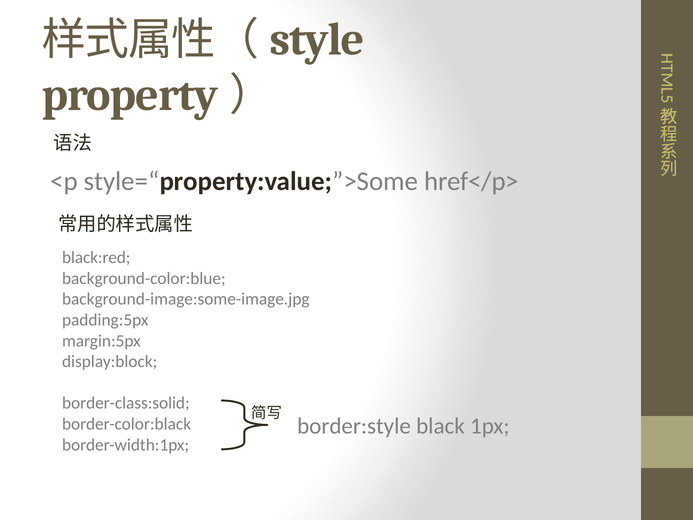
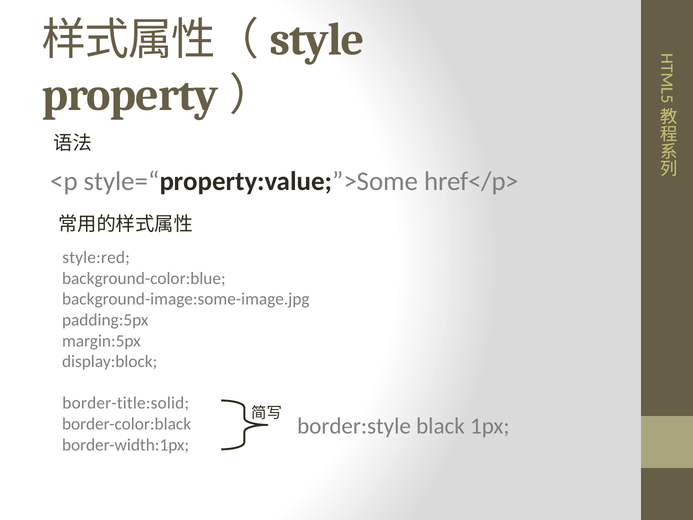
black:red: black:red -> style:red
border-class:solid: border-class:solid -> border-title:solid
